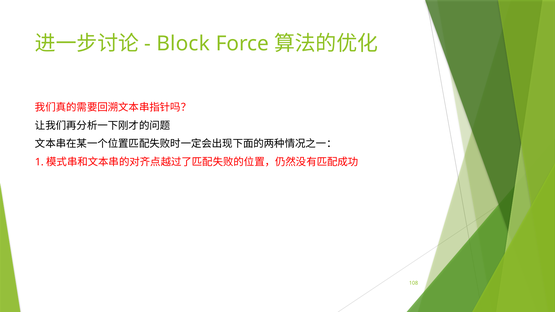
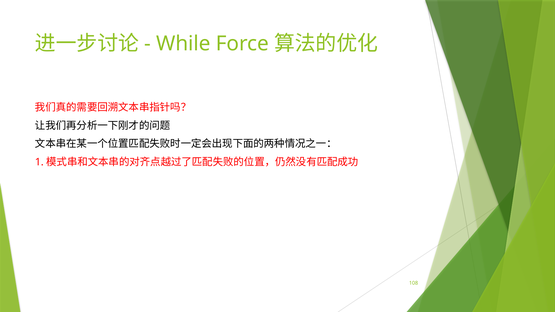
Block: Block -> While
